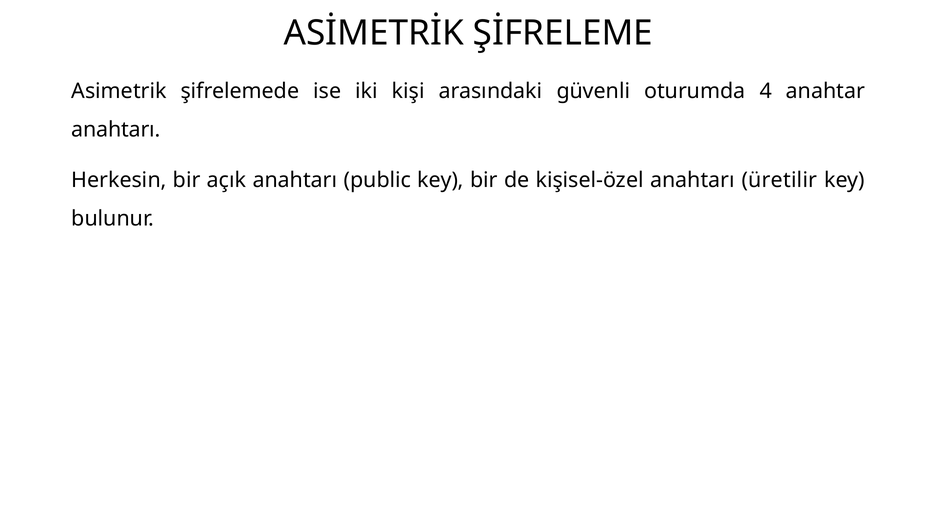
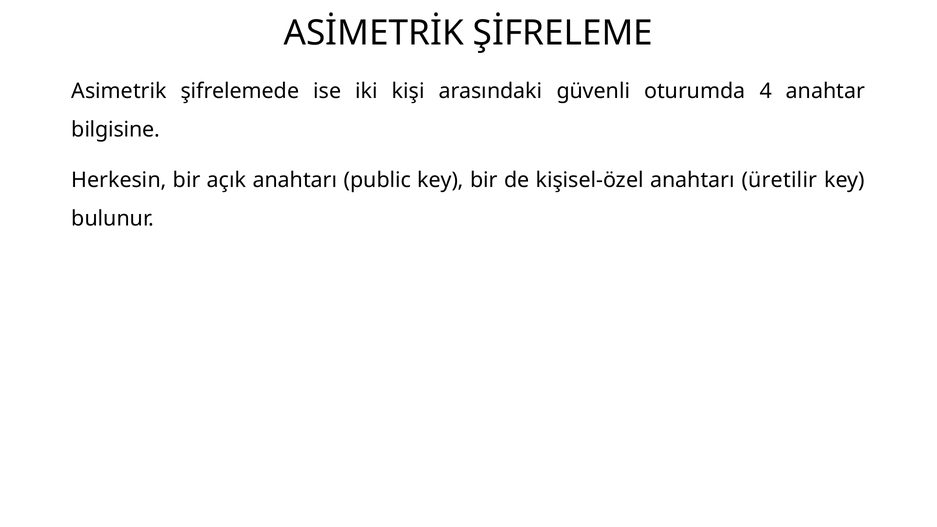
anahtarı at (116, 130): anahtarı -> bilgisine
